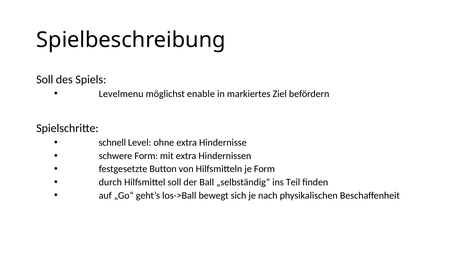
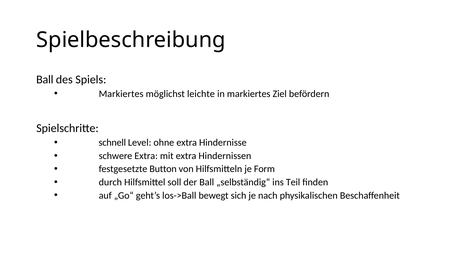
Soll at (45, 79): Soll -> Ball
Levelmenu at (121, 94): Levelmenu -> Markiertes
enable: enable -> leichte
schwere Form: Form -> Extra
